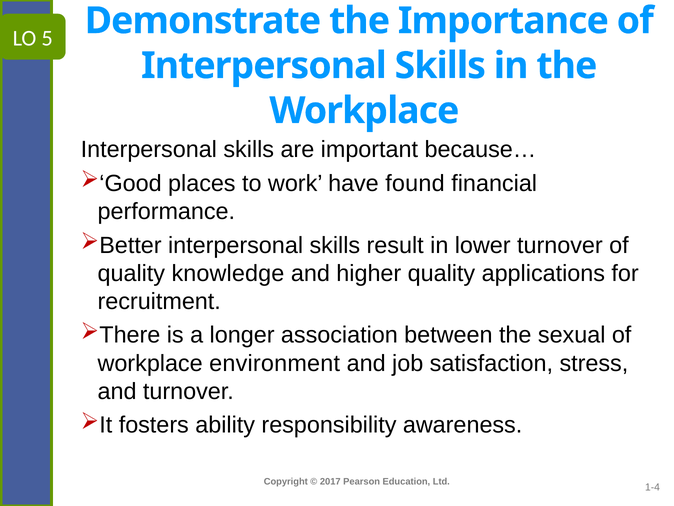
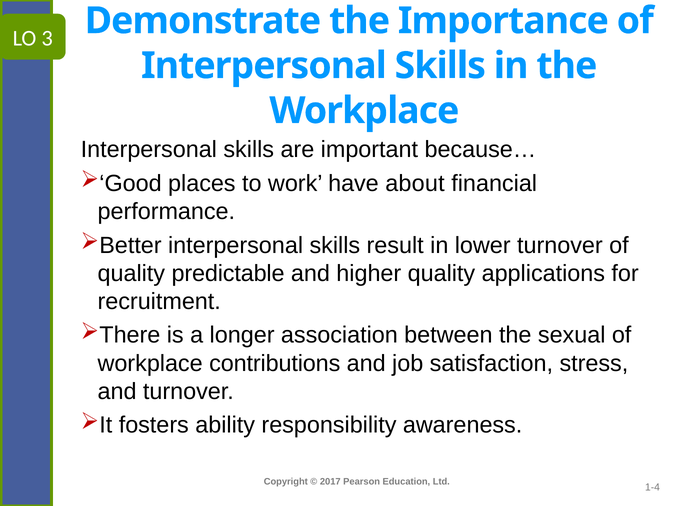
5: 5 -> 3
found: found -> about
knowledge: knowledge -> predictable
environment: environment -> contributions
